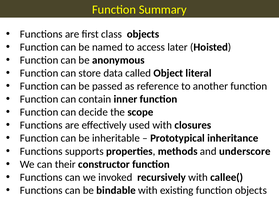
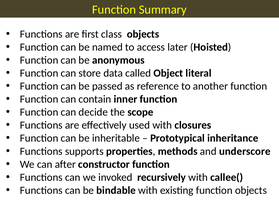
their: their -> after
